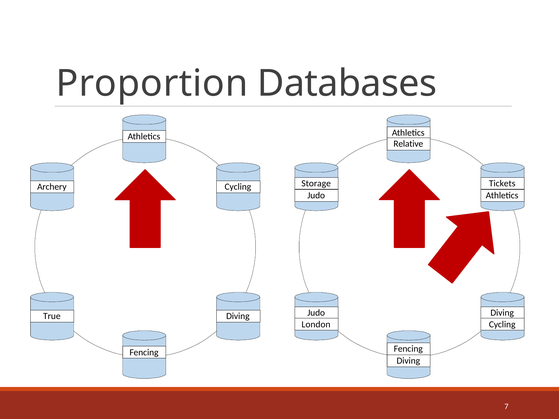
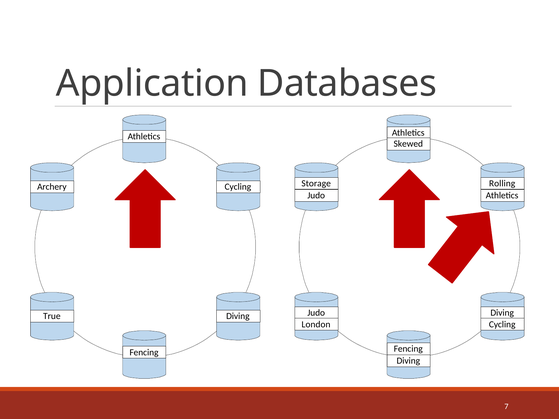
Proportion: Proportion -> Application
Relative: Relative -> Skewed
Tickets: Tickets -> Rolling
